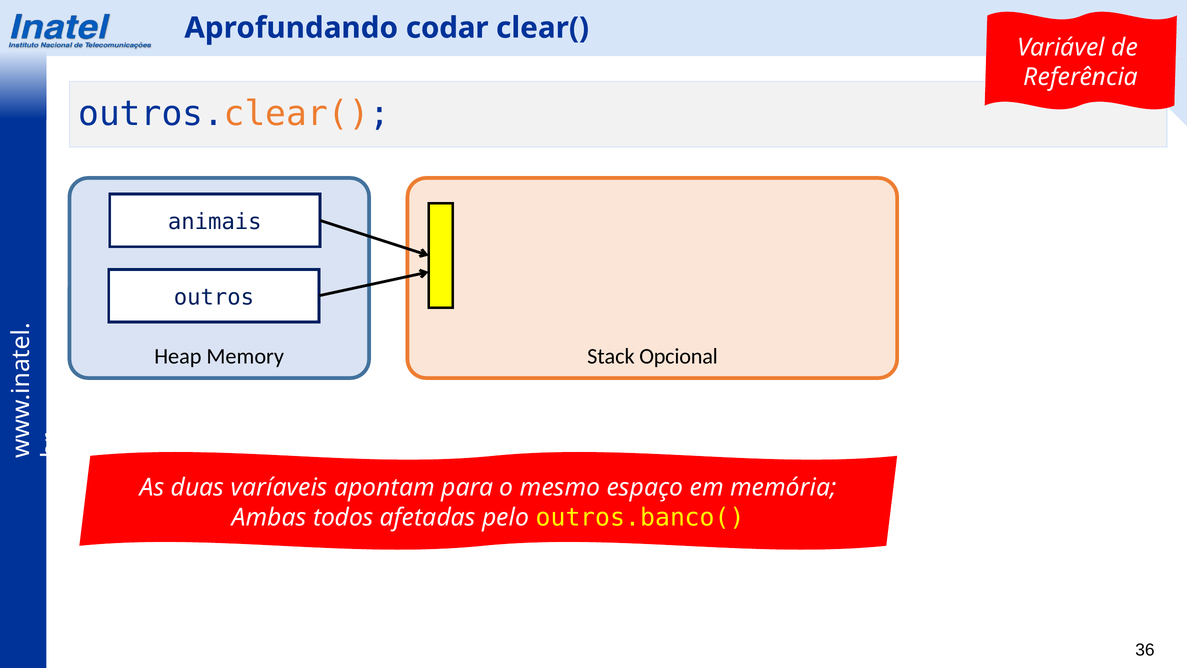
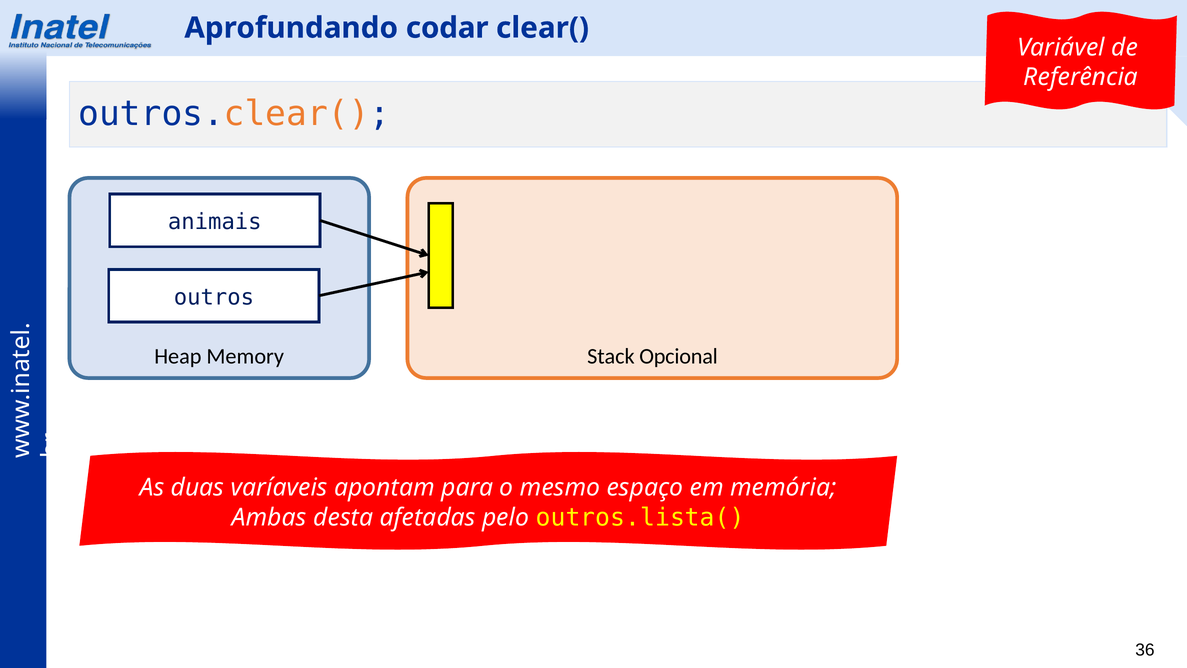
todos: todos -> desta
outros.banco(: outros.banco( -> outros.lista(
